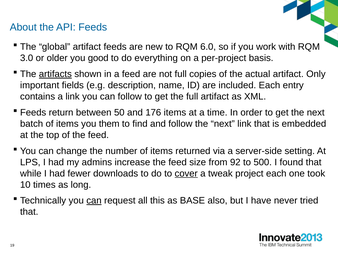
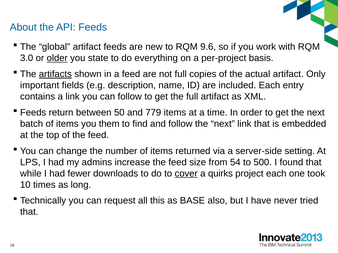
6.0: 6.0 -> 9.6
older underline: none -> present
good: good -> state
176: 176 -> 779
92: 92 -> 54
tweak: tweak -> quirks
can at (94, 201) underline: present -> none
